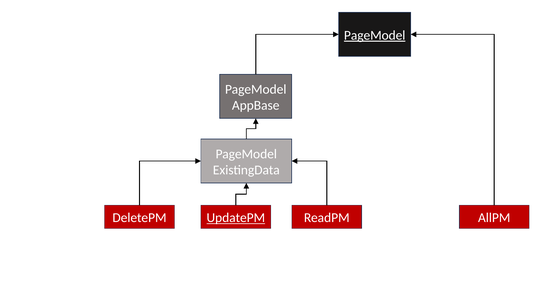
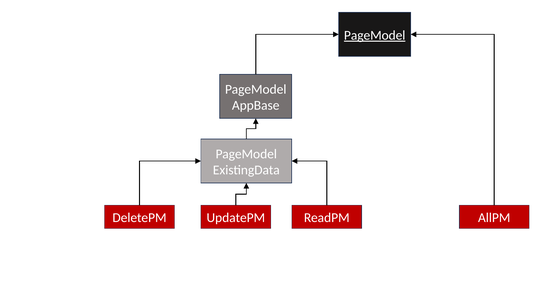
UpdatePM underline: present -> none
